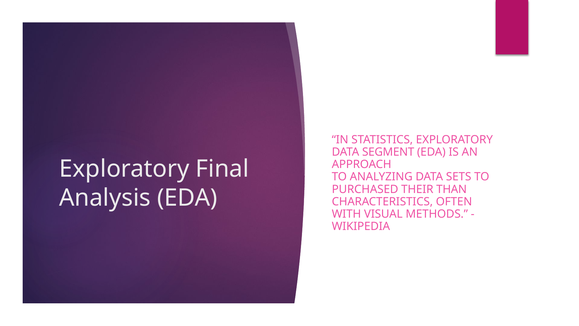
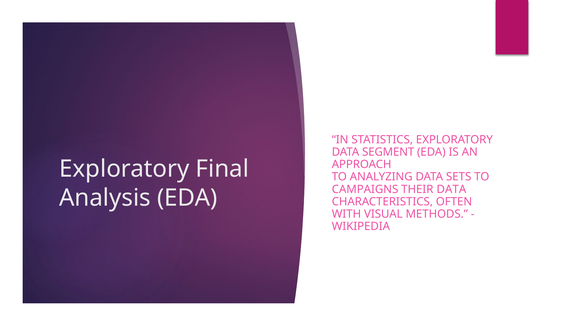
PURCHASED: PURCHASED -> CAMPAIGNS
THEIR THAN: THAN -> DATA
